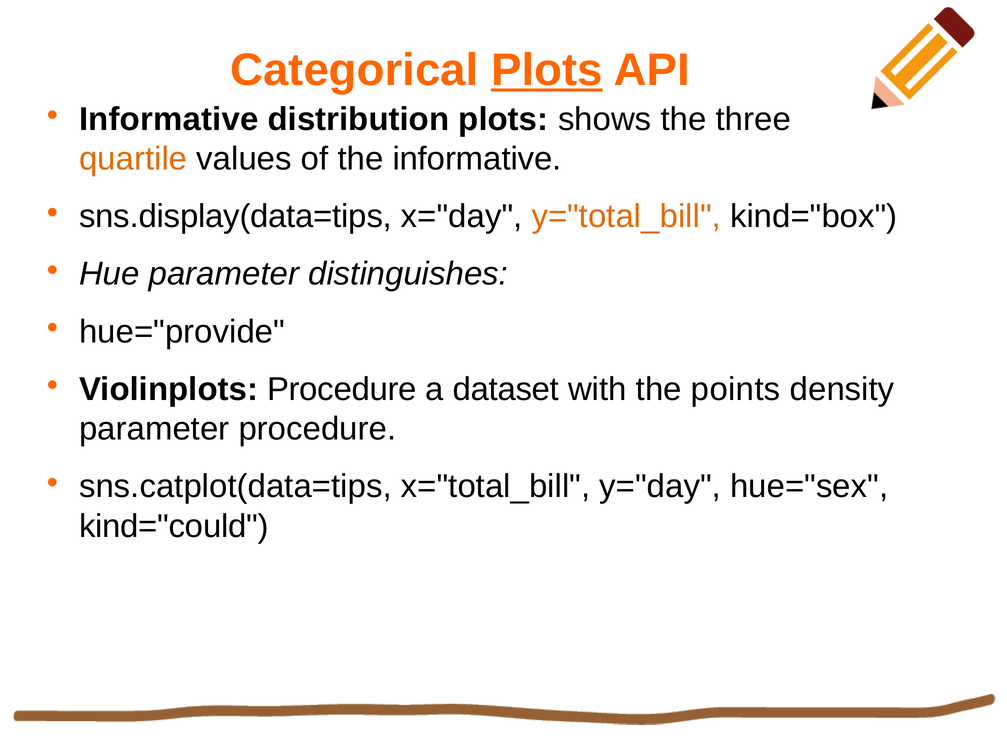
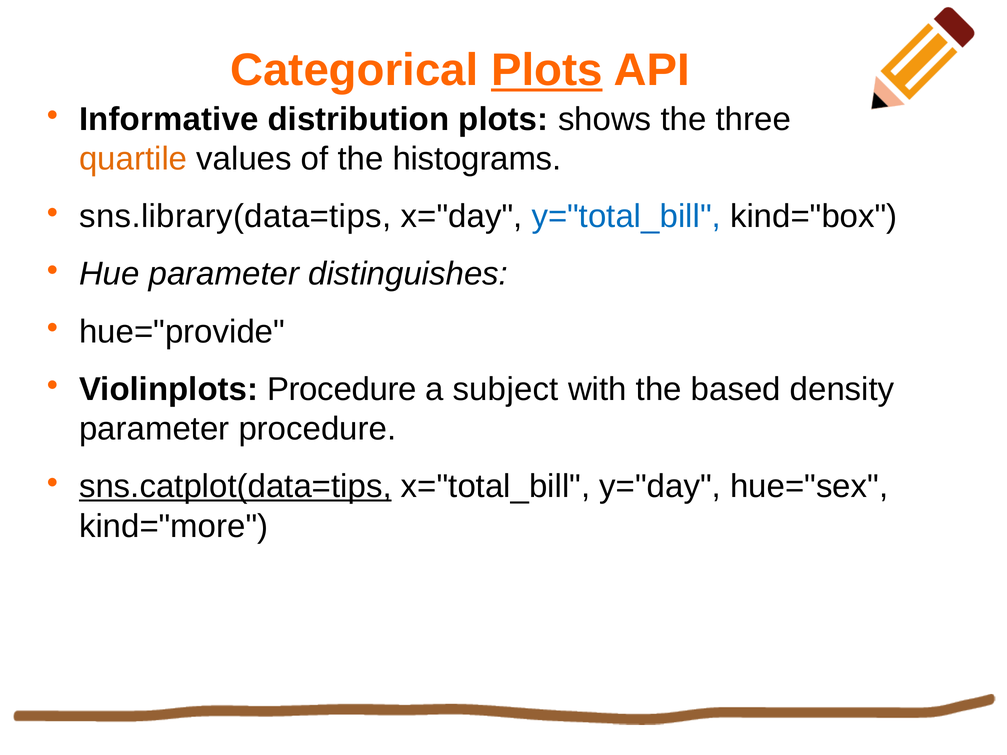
the informative: informative -> histograms
sns.display(data=tips: sns.display(data=tips -> sns.library(data=tips
y="total_bill colour: orange -> blue
dataset: dataset -> subject
points: points -> based
sns.catplot(data=tips underline: none -> present
kind="could: kind="could -> kind="more
